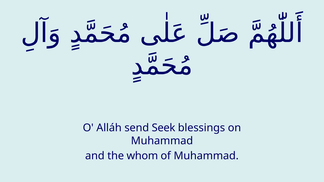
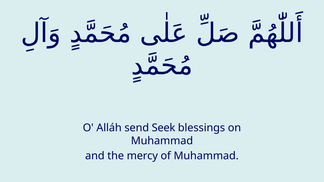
whom: whom -> mercy
